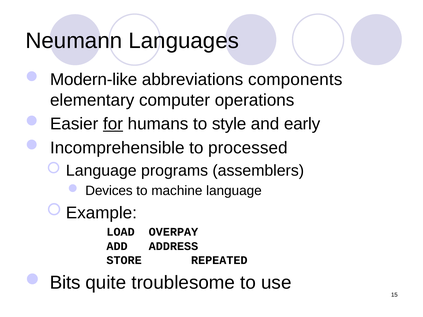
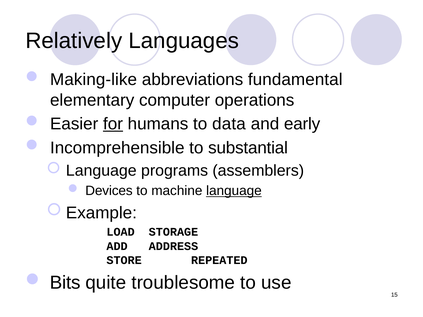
Neumann: Neumann -> Relatively
Modern-like: Modern-like -> Making-like
components: components -> fundamental
style: style -> data
processed: processed -> substantial
language at (234, 191) underline: none -> present
OVERPAY: OVERPAY -> STORAGE
